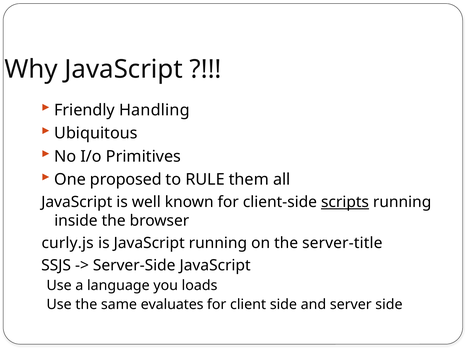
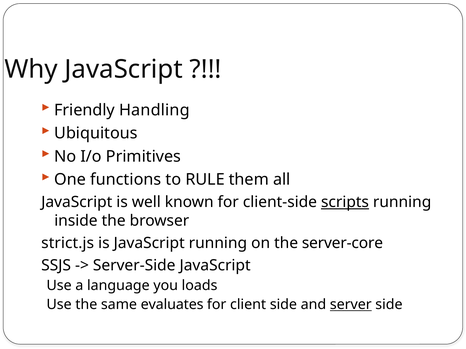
proposed: proposed -> functions
curly.js: curly.js -> strict.js
server-title: server-title -> server-core
server underline: none -> present
